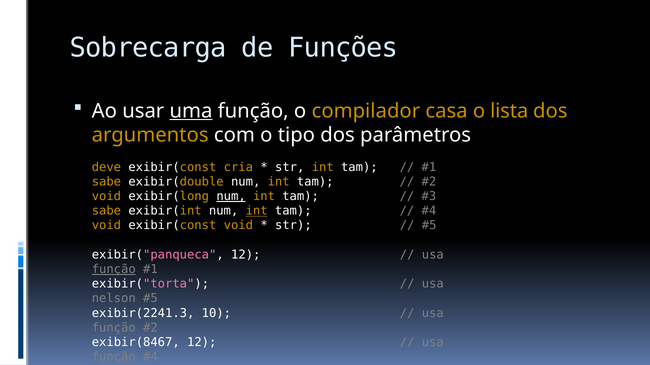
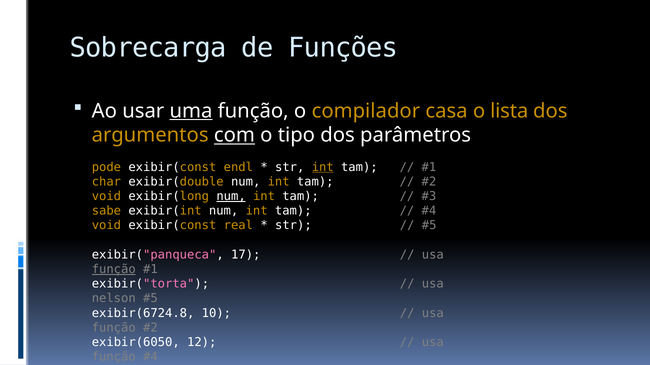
com underline: none -> present
deve: deve -> pode
cria: cria -> endl
int at (323, 167) underline: none -> present
sabe at (106, 182): sabe -> char
int at (257, 211) underline: present -> none
exibir(const void: void -> real
exibir("panqueca 12: 12 -> 17
exibir(2241.3: exibir(2241.3 -> exibir(6724.8
exibir(8467: exibir(8467 -> exibir(6050
